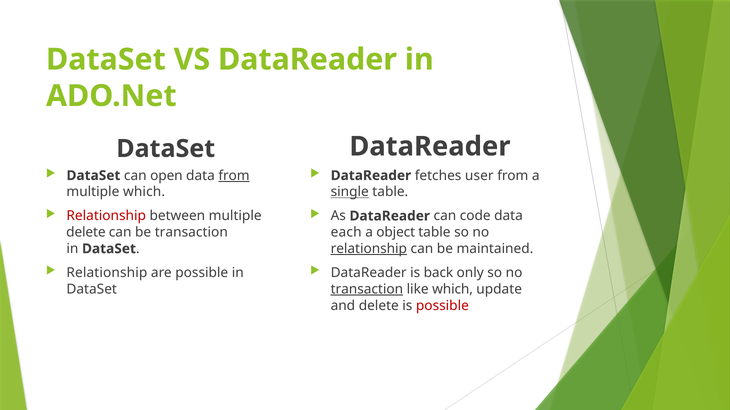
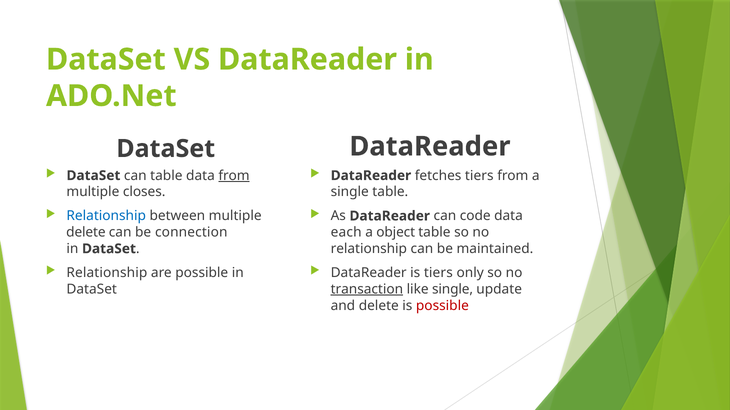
can open: open -> table
fetches user: user -> tiers
multiple which: which -> closes
single at (350, 192) underline: present -> none
Relationship at (106, 216) colour: red -> blue
be transaction: transaction -> connection
relationship at (369, 249) underline: present -> none
is back: back -> tiers
like which: which -> single
